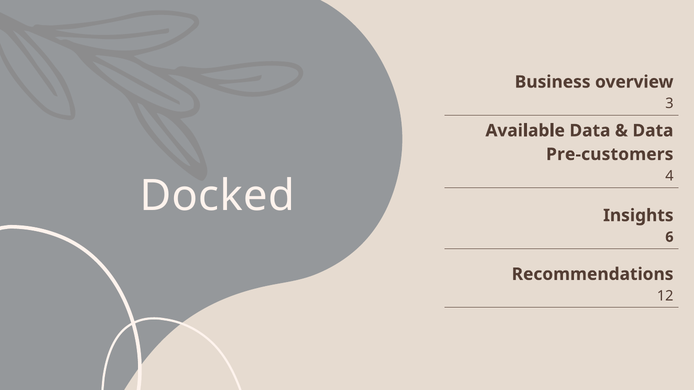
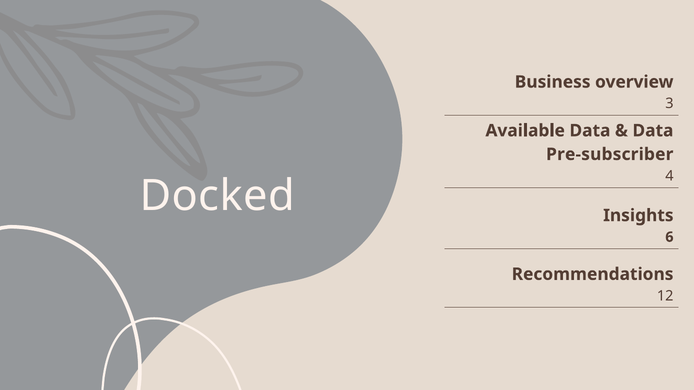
Pre-customers: Pre-customers -> Pre-subscriber
